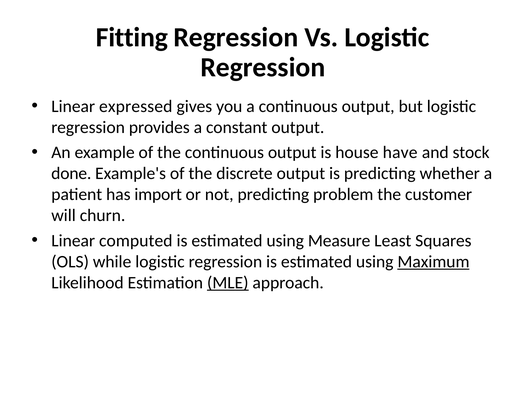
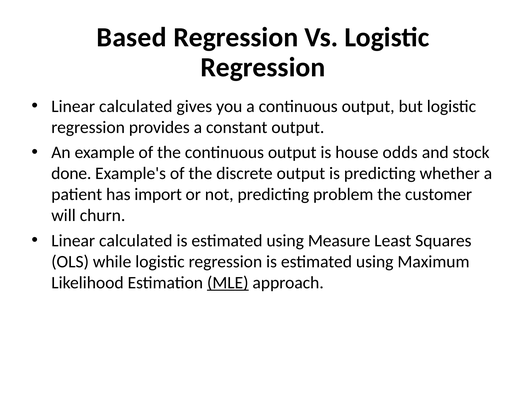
Fitting: Fitting -> Based
expressed at (136, 106): expressed -> calculated
have: have -> odds
computed at (136, 241): computed -> calculated
Maximum underline: present -> none
